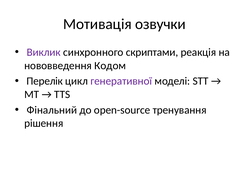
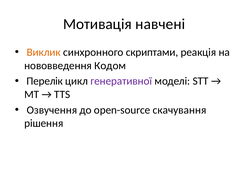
озвучки: озвучки -> навчені
Виклик colour: purple -> orange
Фінальний: Фінальний -> Озвучення
тренування: тренування -> скачування
